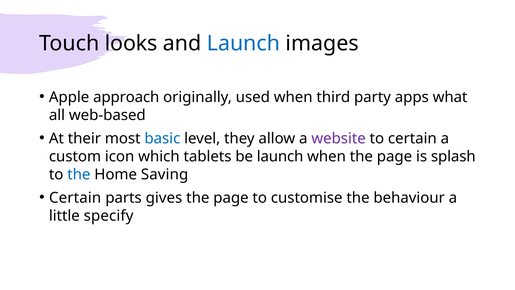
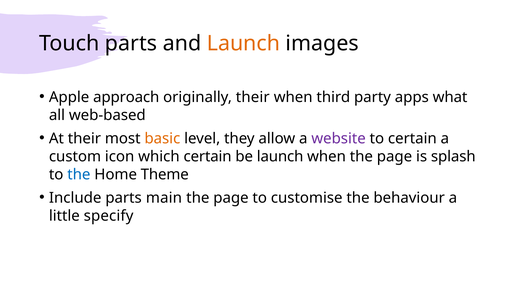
Touch looks: looks -> parts
Launch at (243, 43) colour: blue -> orange
originally used: used -> their
basic colour: blue -> orange
which tablets: tablets -> certain
Saving: Saving -> Theme
Certain at (75, 198): Certain -> Include
gives: gives -> main
